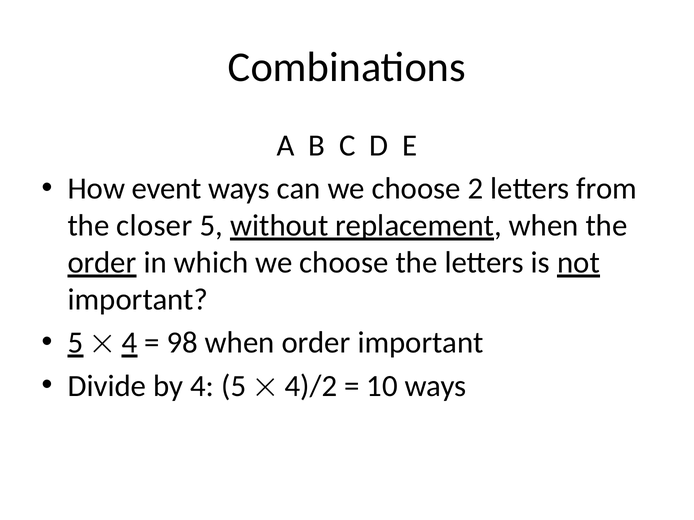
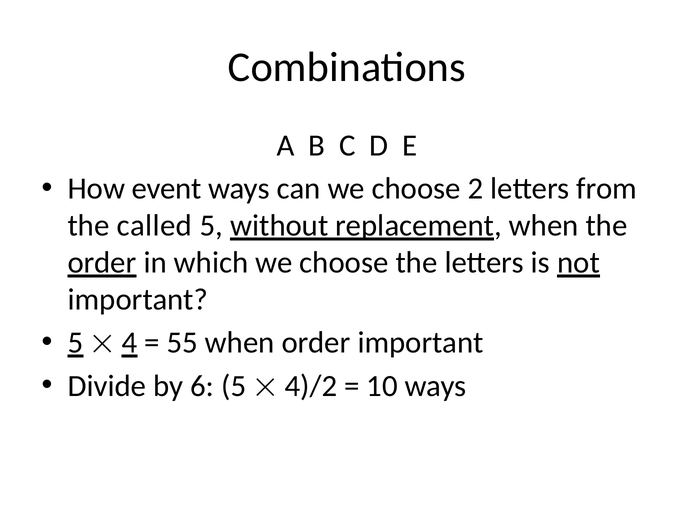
closer: closer -> called
98: 98 -> 55
by 4: 4 -> 6
